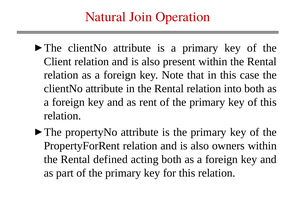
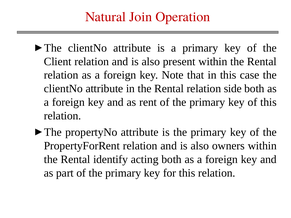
into: into -> side
defined: defined -> identify
